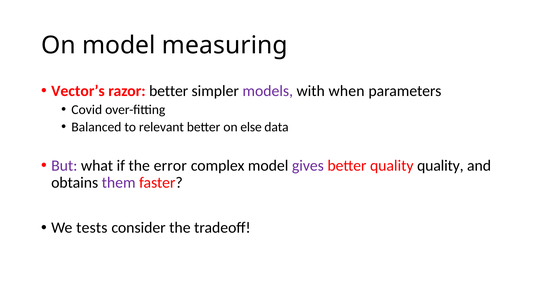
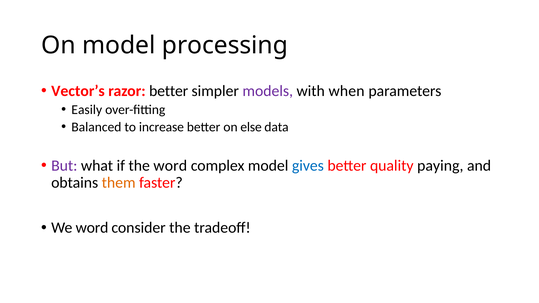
measuring: measuring -> processing
Covid: Covid -> Easily
relevant: relevant -> increase
the error: error -> word
gives colour: purple -> blue
quality quality: quality -> paying
them colour: purple -> orange
We tests: tests -> word
